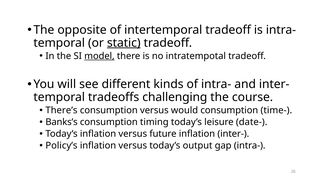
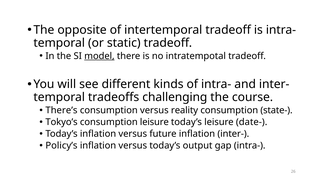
static underline: present -> none
would: would -> reality
time-: time- -> state-
Banks’s: Banks’s -> Tokyo’s
consumption timing: timing -> leisure
